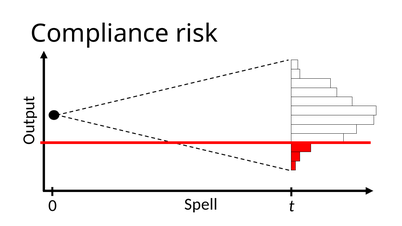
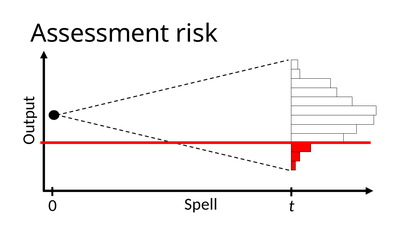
Compliance: Compliance -> Assessment
